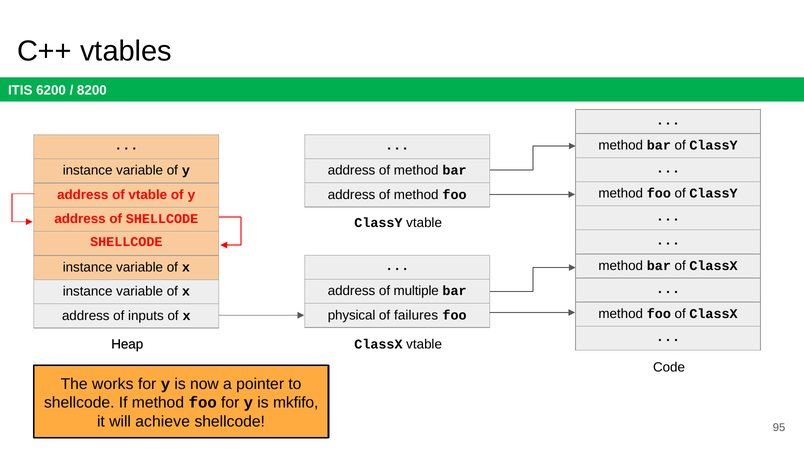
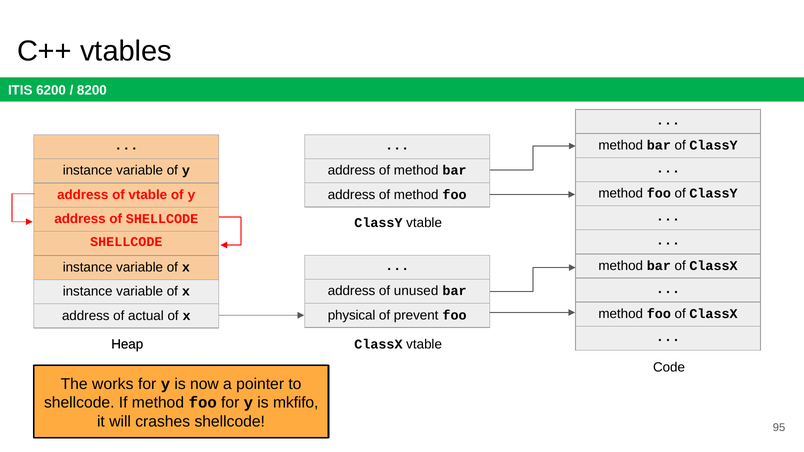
multiple: multiple -> unused
failures: failures -> prevent
inputs: inputs -> actual
achieve: achieve -> crashes
